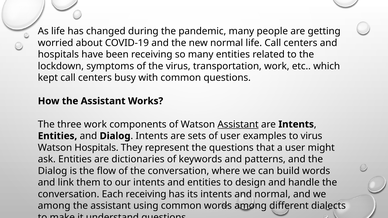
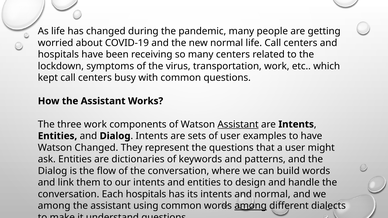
many entities: entities -> centers
to virus: virus -> have
Watson Hospitals: Hospitals -> Changed
Each receiving: receiving -> hospitals
among at (251, 206) underline: none -> present
